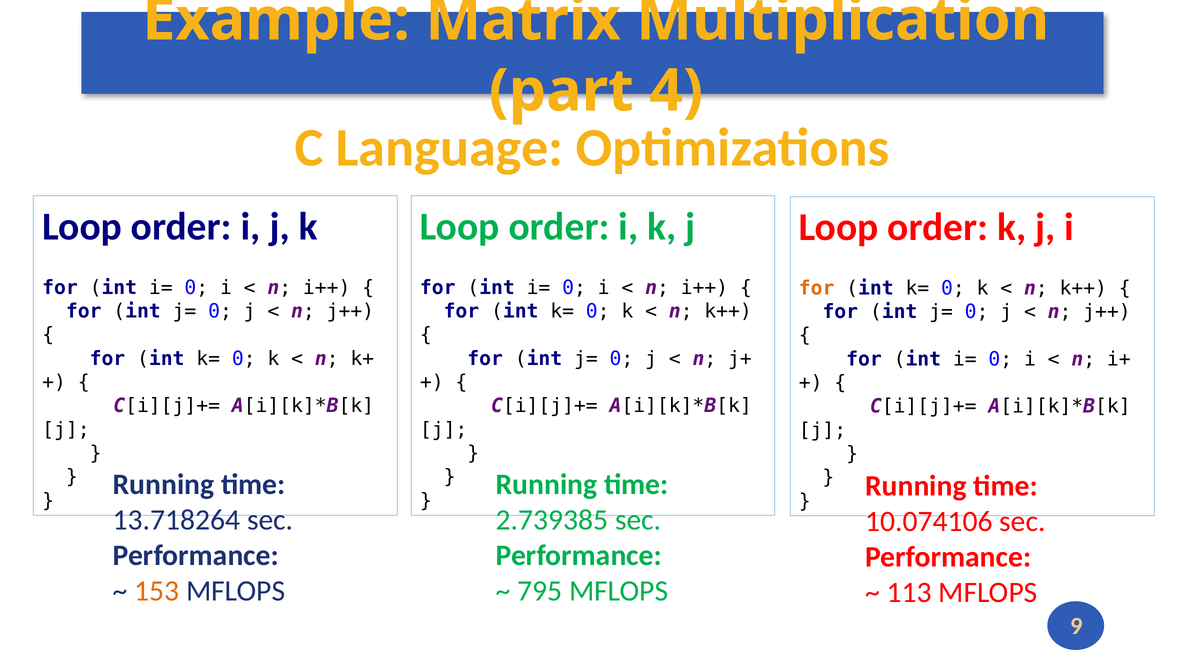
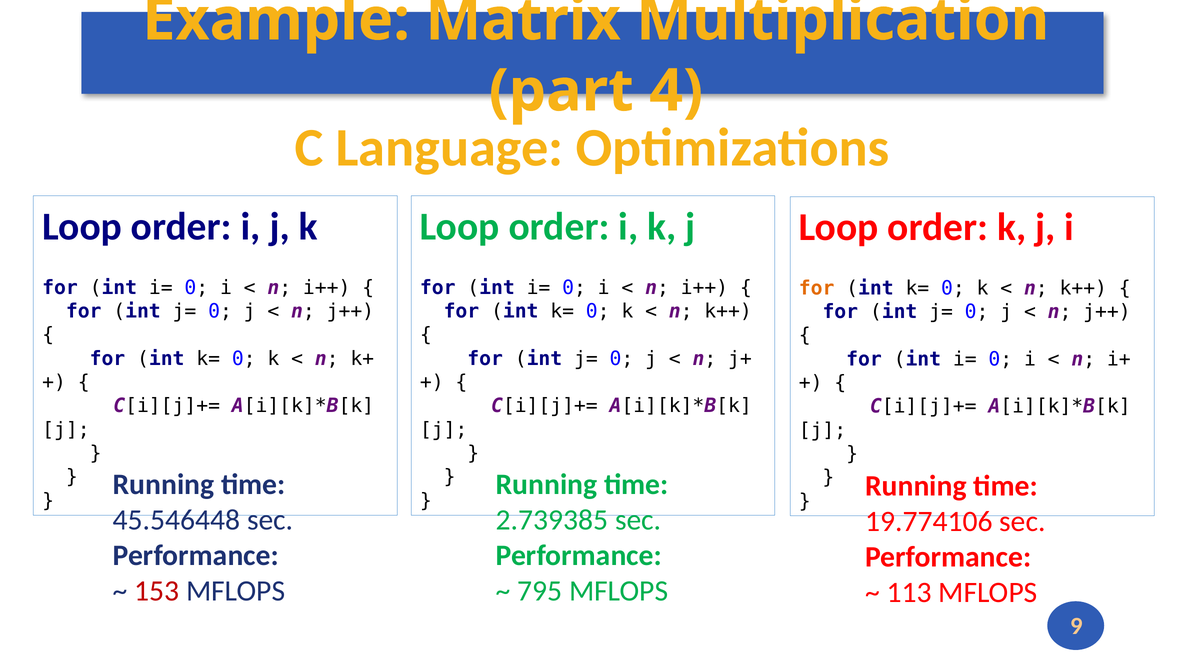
13.718264: 13.718264 -> 45.546448
10.074106: 10.074106 -> 19.774106
153 colour: orange -> red
